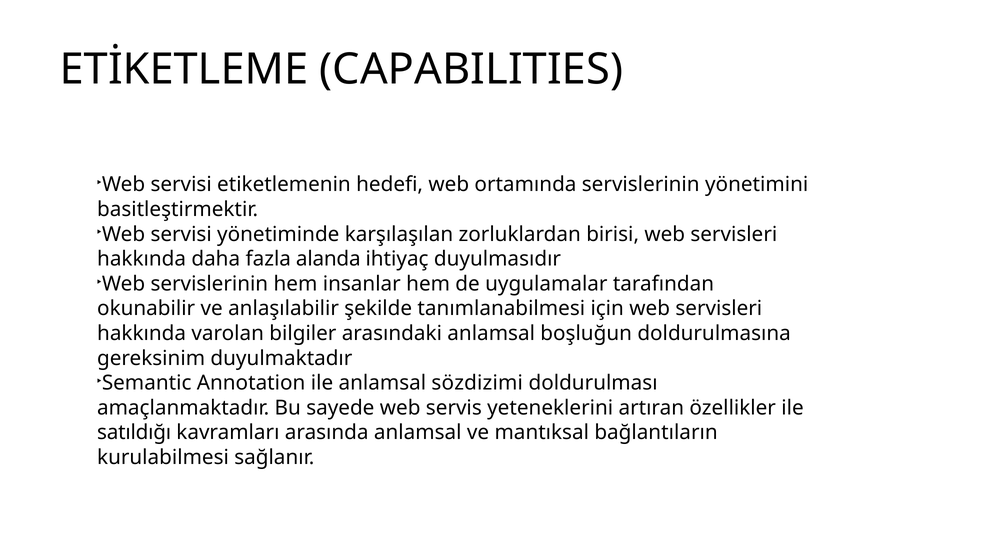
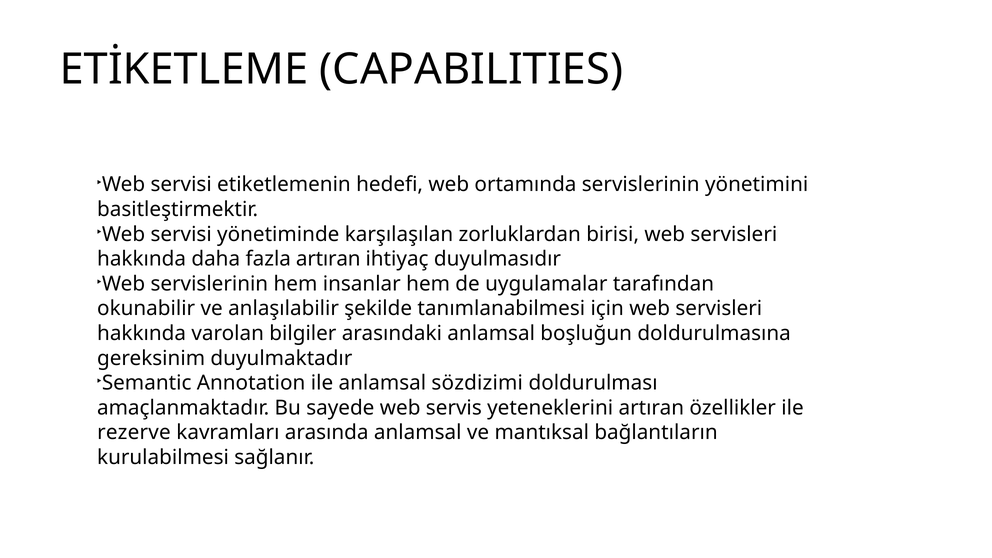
fazla alanda: alanda -> artıran
satıldığı: satıldığı -> rezerve
